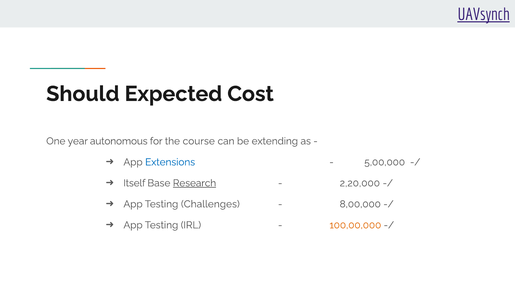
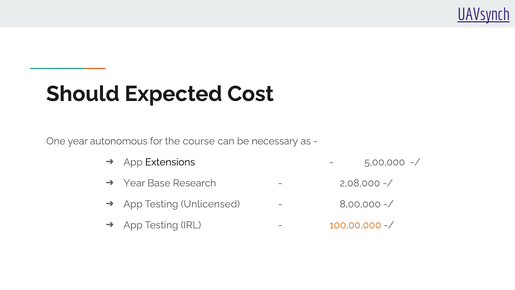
extending: extending -> necessary
Extensions colour: blue -> black
Itself at (134, 183): Itself -> Year
Research underline: present -> none
2,20,000: 2,20,000 -> 2,08,000
Challenges: Challenges -> Unlicensed
